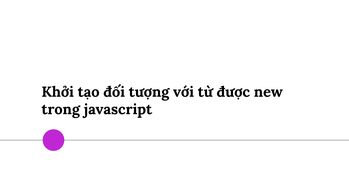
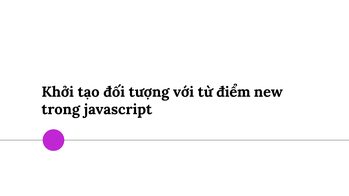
được: được -> điểm
